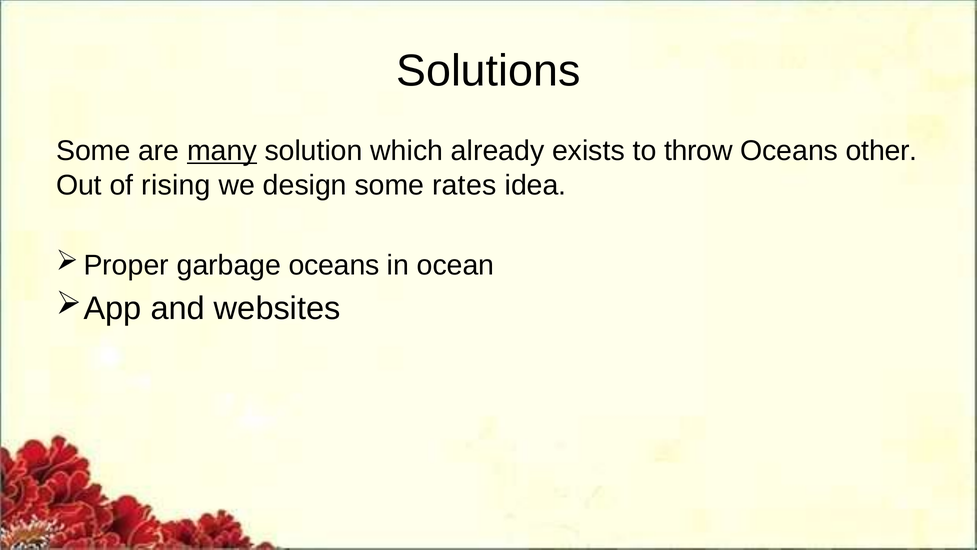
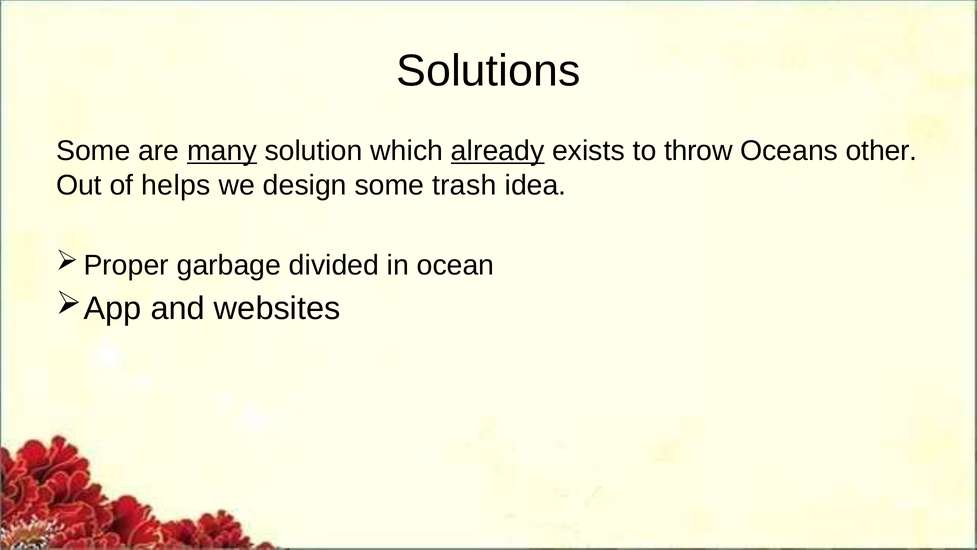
already underline: none -> present
rising: rising -> helps
rates: rates -> trash
garbage oceans: oceans -> divided
